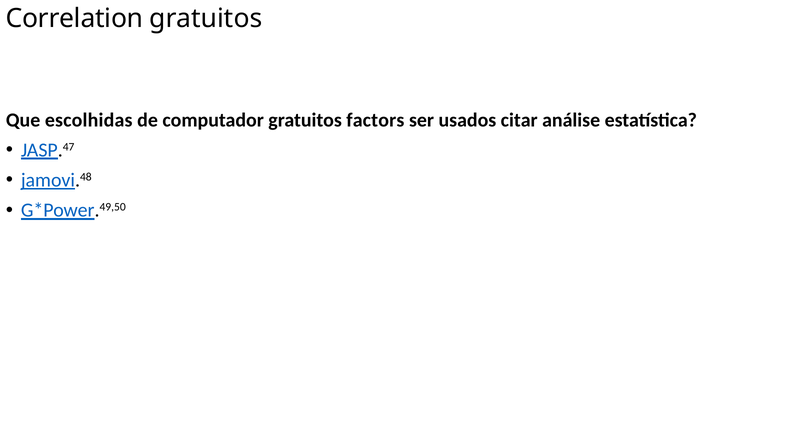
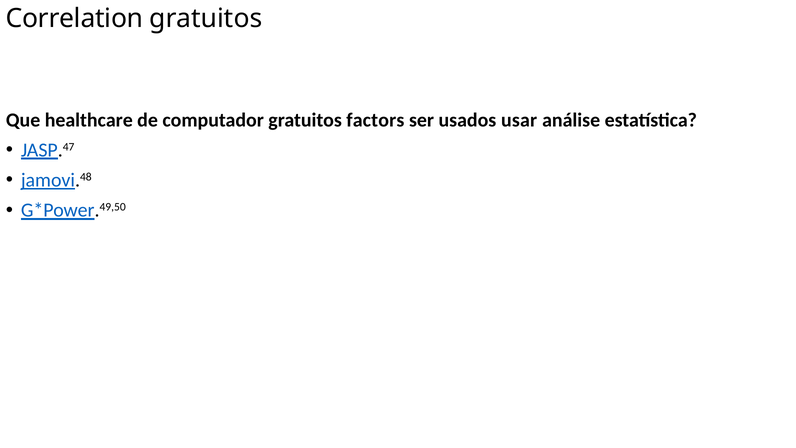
escolhidas: escolhidas -> healthcare
citar: citar -> usar
